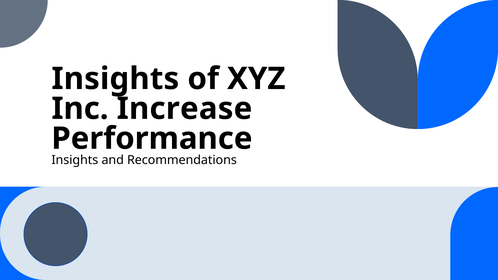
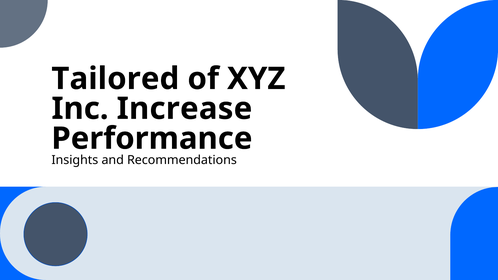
Insights at (115, 79): Insights -> Tailored
